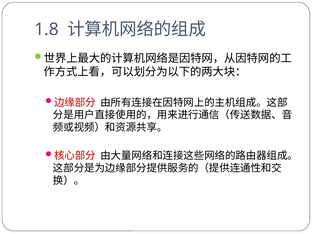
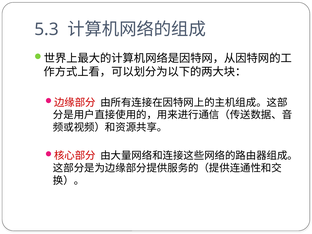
1.8: 1.8 -> 5.3
